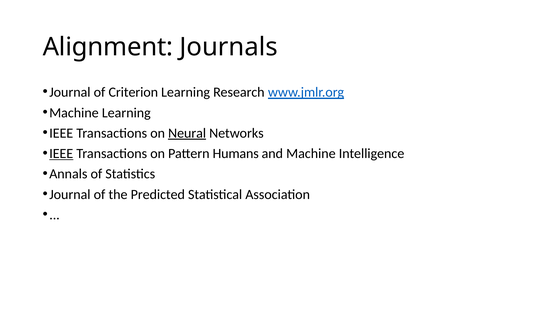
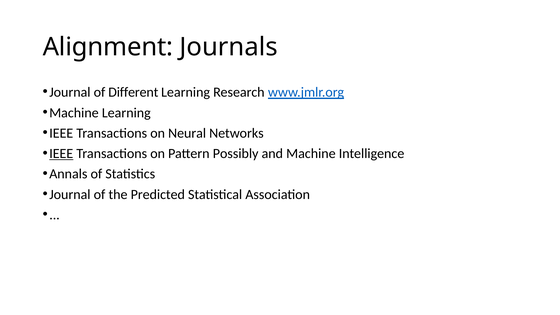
Criterion: Criterion -> Different
Neural underline: present -> none
Humans: Humans -> Possibly
